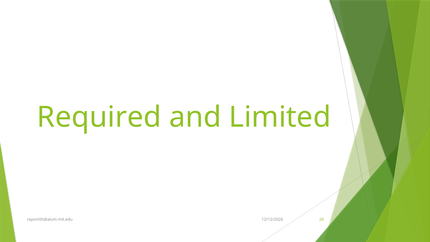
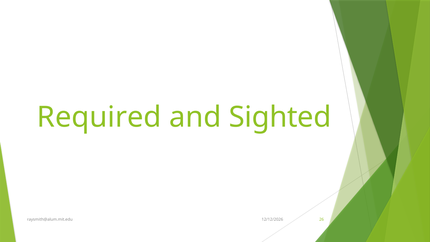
Limited: Limited -> Sighted
